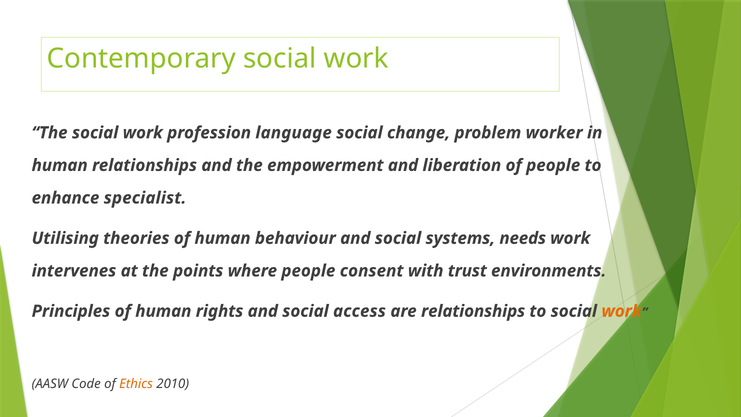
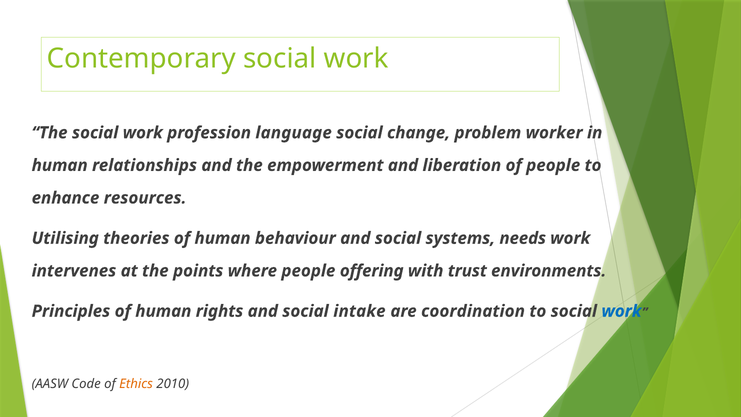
specialist: specialist -> resources
consent: consent -> offering
access: access -> intake
are relationships: relationships -> coordination
work at (621, 311) colour: orange -> blue
